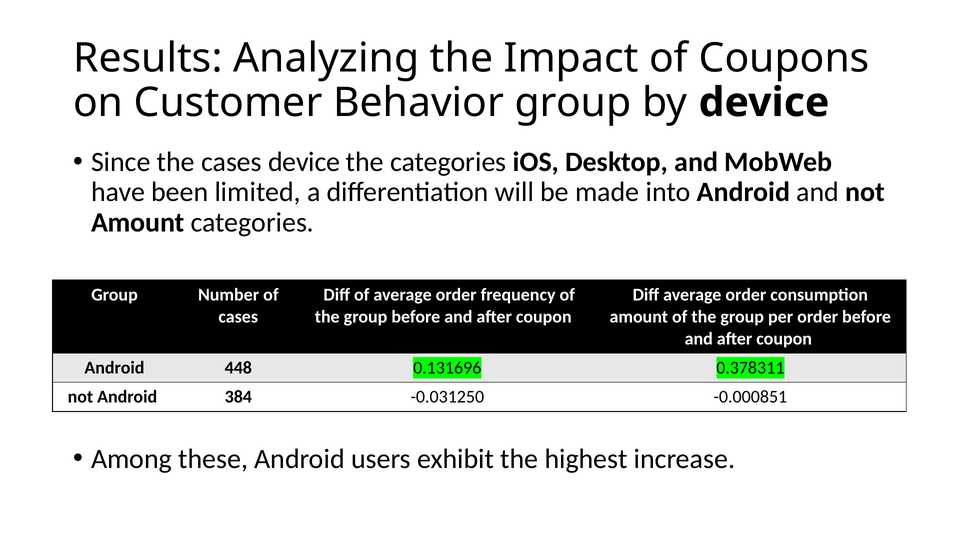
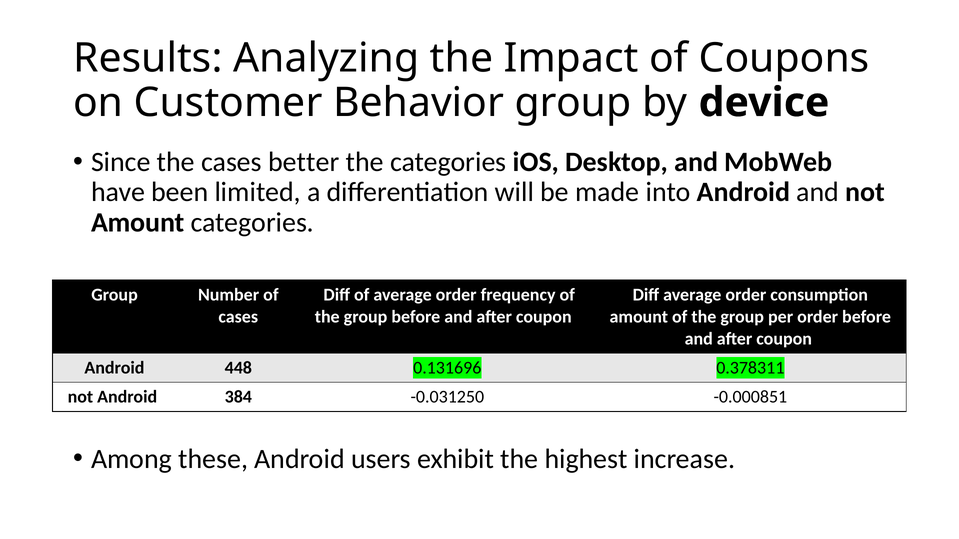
cases device: device -> better
